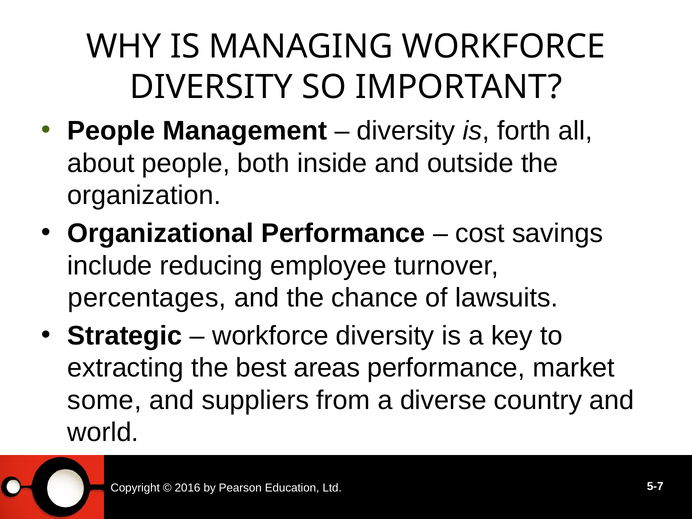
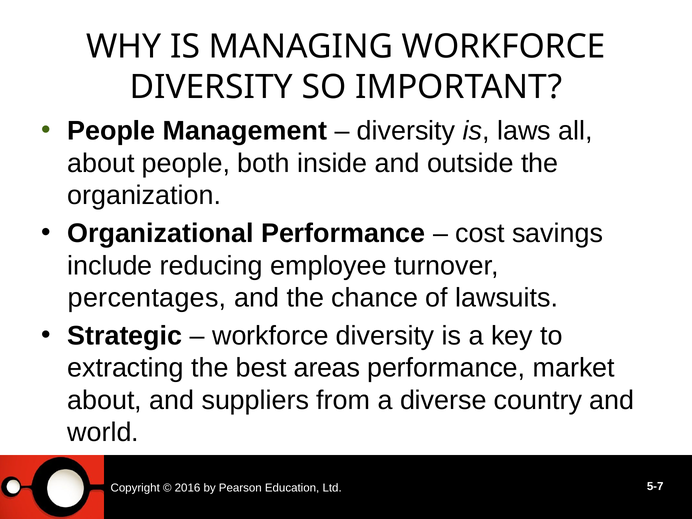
forth: forth -> laws
some at (104, 400): some -> about
